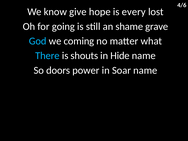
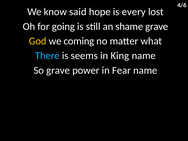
give: give -> said
God colour: light blue -> yellow
shouts: shouts -> seems
Hide: Hide -> King
So doors: doors -> grave
Soar: Soar -> Fear
